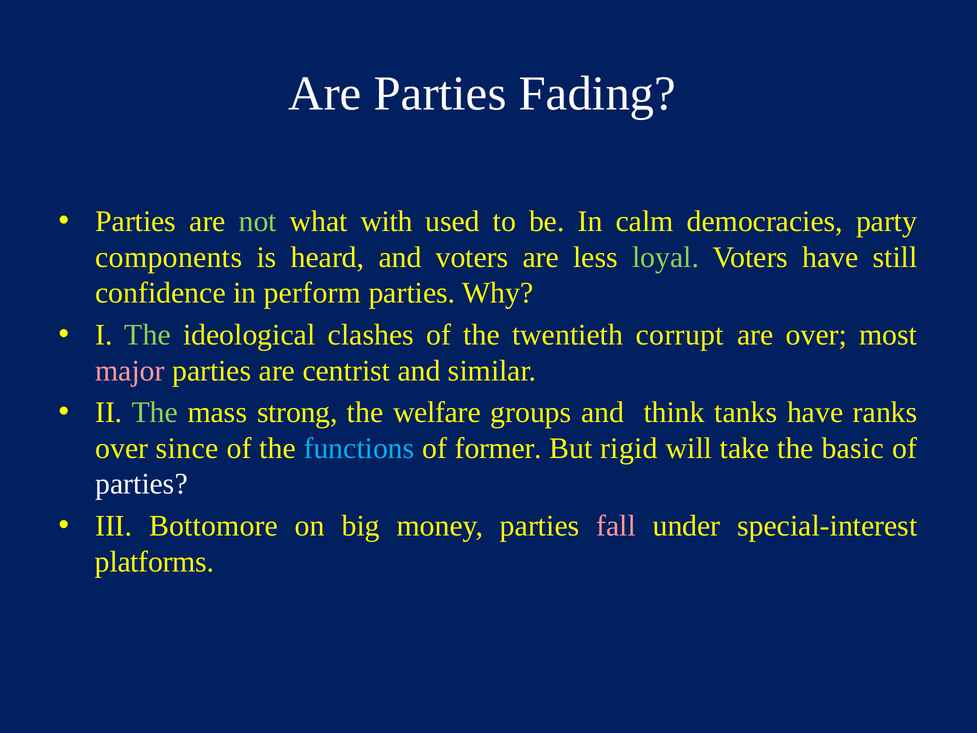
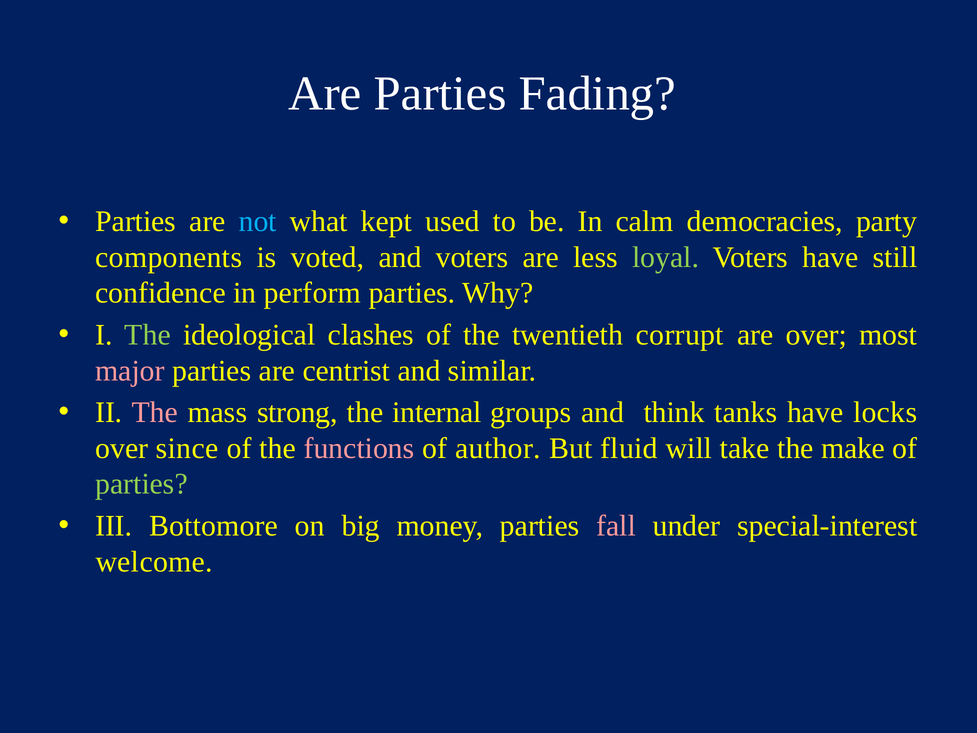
not colour: light green -> light blue
with: with -> kept
heard: heard -> voted
The at (155, 412) colour: light green -> pink
welfare: welfare -> internal
ranks: ranks -> locks
functions colour: light blue -> pink
former: former -> author
rigid: rigid -> fluid
basic: basic -> make
parties at (142, 484) colour: white -> light green
platforms: platforms -> welcome
